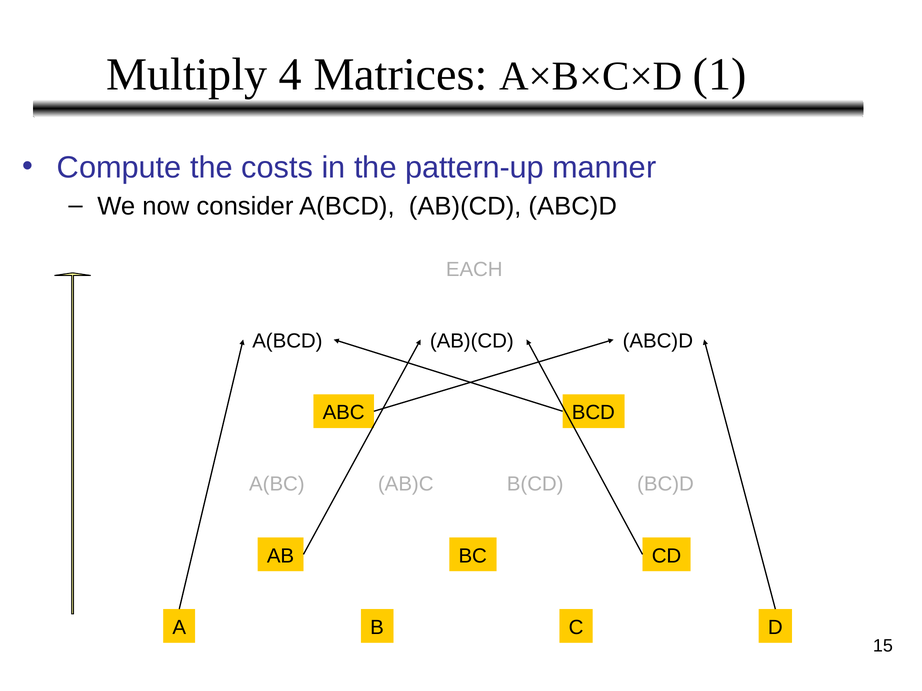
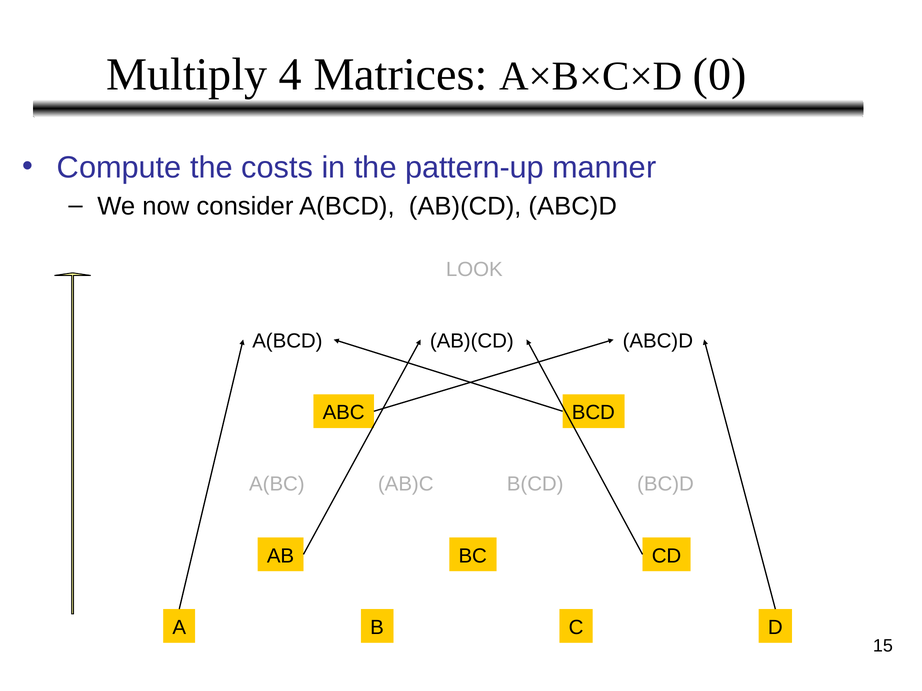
1: 1 -> 0
EACH: EACH -> LOOK
